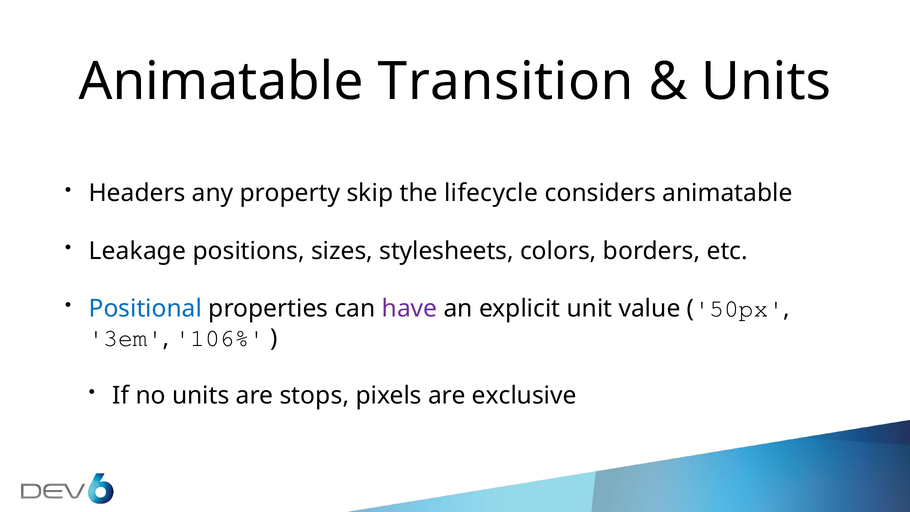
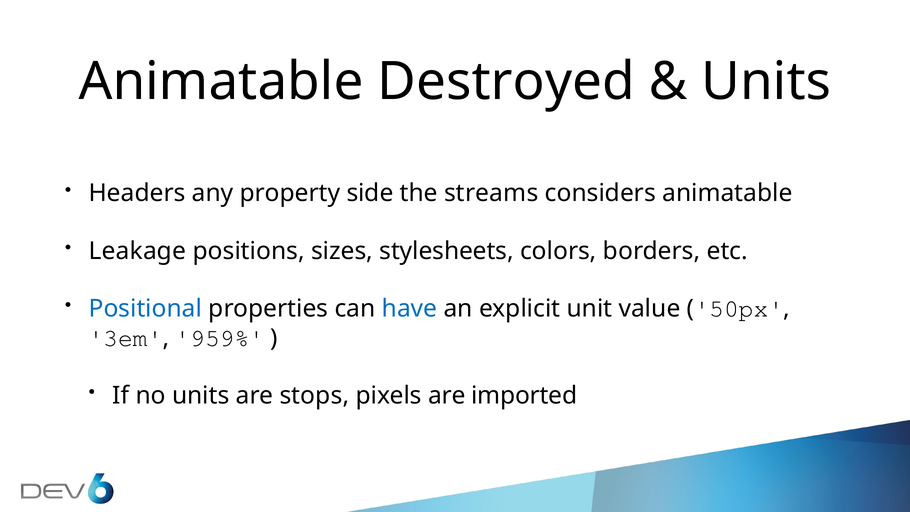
Transition: Transition -> Destroyed
skip: skip -> side
lifecycle: lifecycle -> streams
have colour: purple -> blue
106%: 106% -> 959%
exclusive: exclusive -> imported
